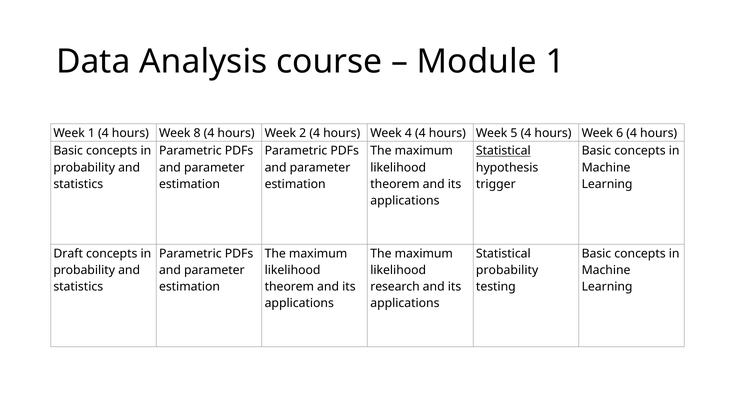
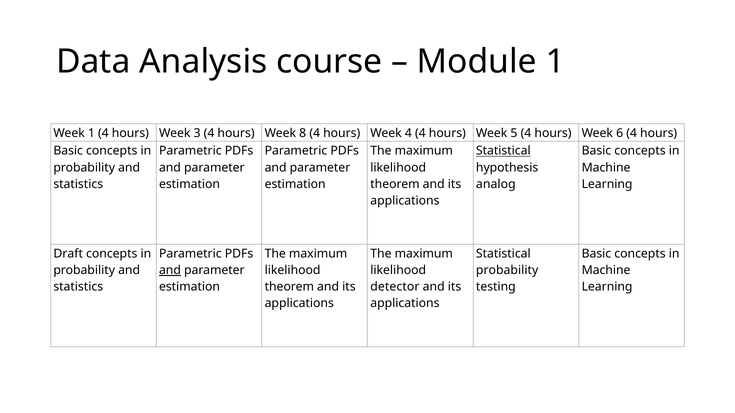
8: 8 -> 3
2: 2 -> 8
trigger: trigger -> analog
and at (170, 270) underline: none -> present
research: research -> detector
